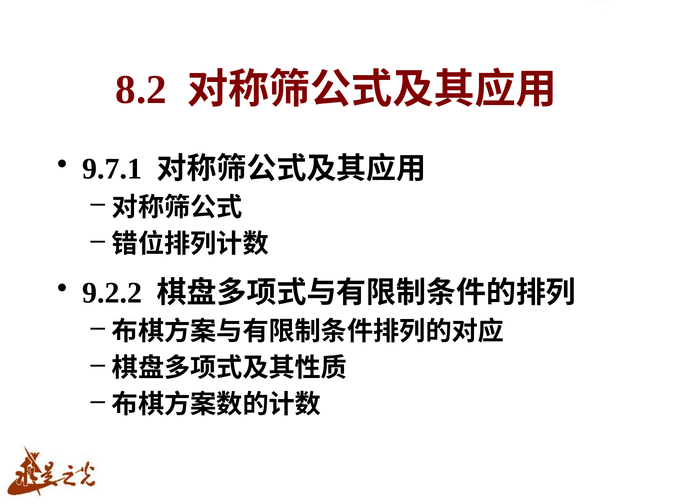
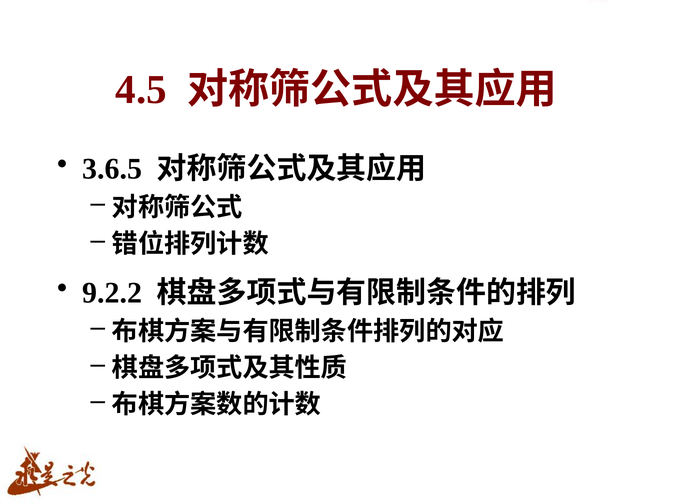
8.2: 8.2 -> 4.5
9.7.1: 9.7.1 -> 3.6.5
